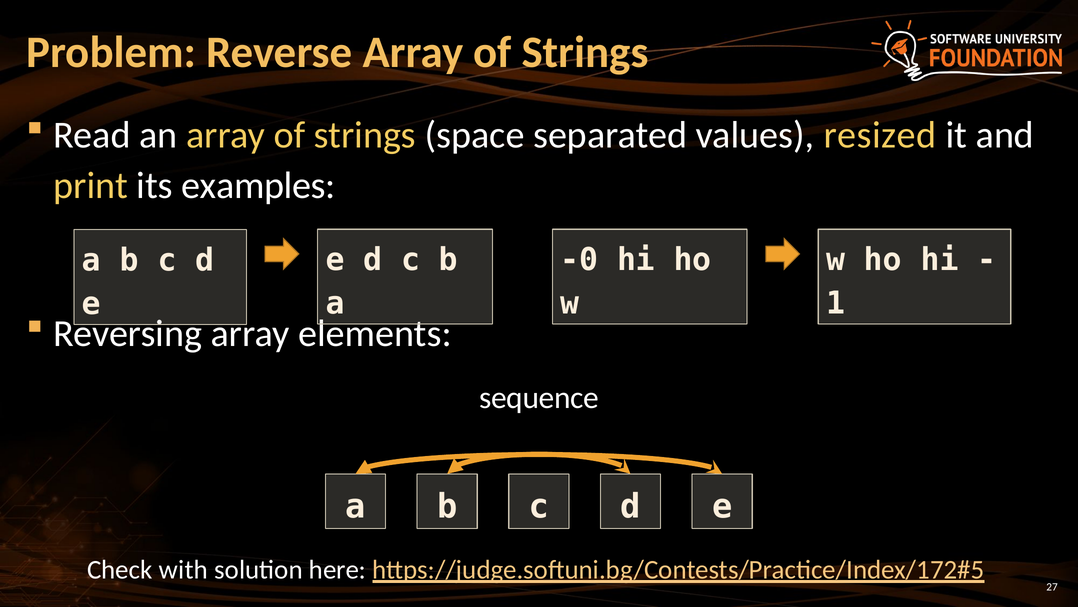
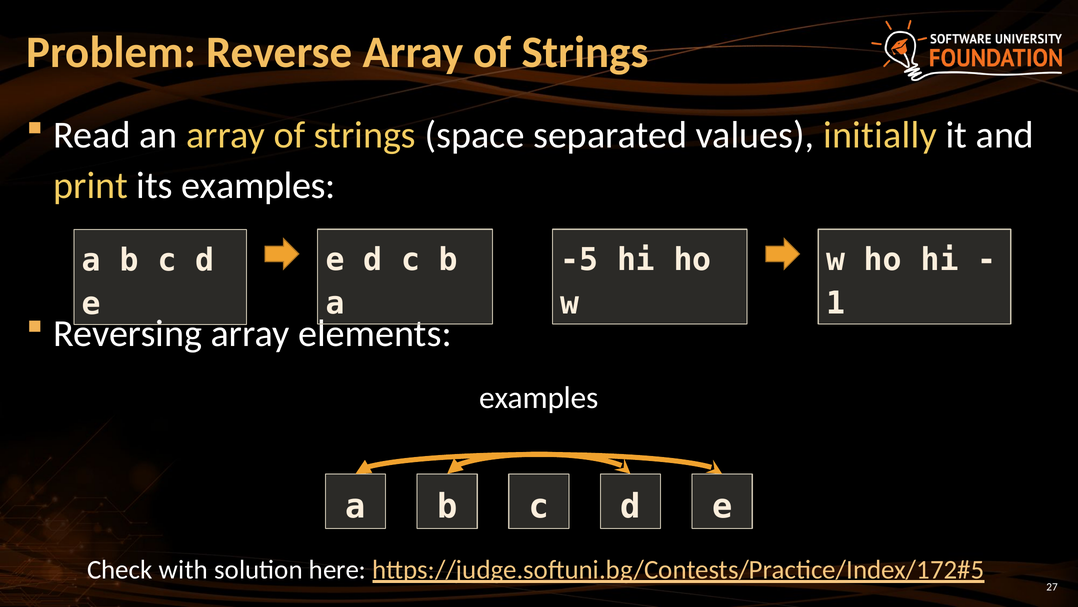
resized: resized -> initially
-0: -0 -> -5
sequence at (539, 397): sequence -> examples
